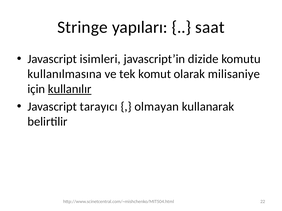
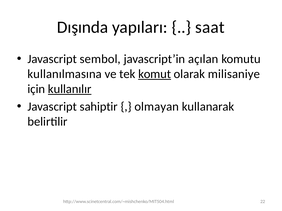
Stringe: Stringe -> Dışında
isimleri: isimleri -> sembol
dizide: dizide -> açılan
komut underline: none -> present
tarayıcı: tarayıcı -> sahiptir
